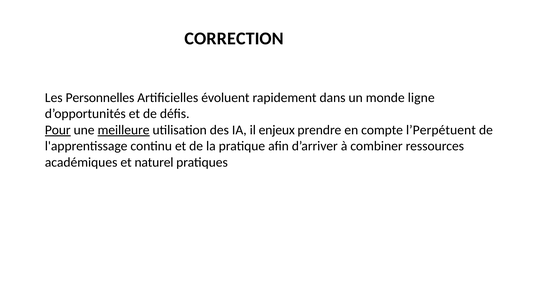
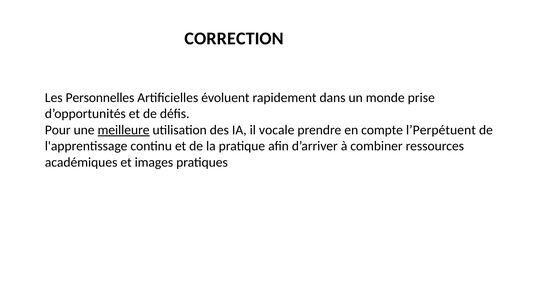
ligne: ligne -> prise
Pour underline: present -> none
enjeux: enjeux -> vocale
naturel: naturel -> images
